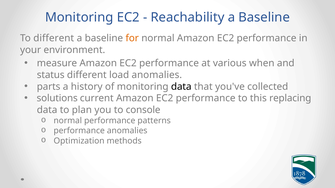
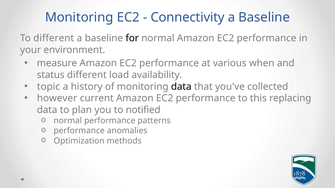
Reachability: Reachability -> Connectivity
for colour: orange -> black
load anomalies: anomalies -> availability
parts: parts -> topic
solutions: solutions -> however
console: console -> notified
